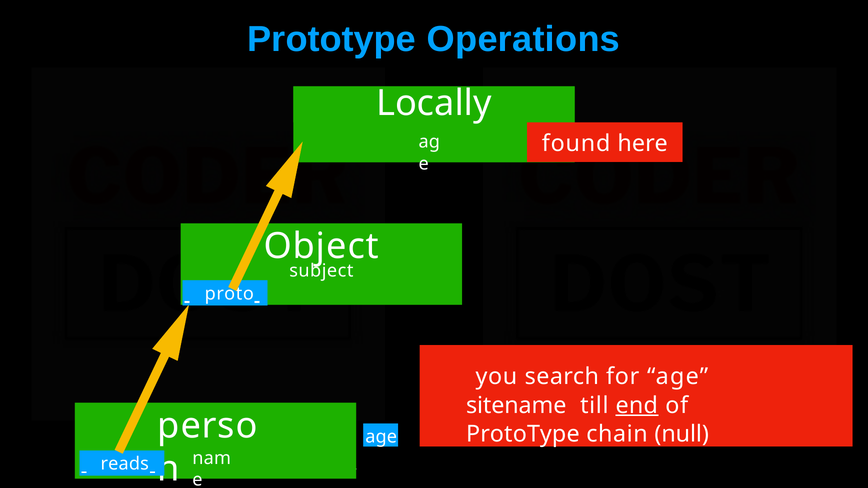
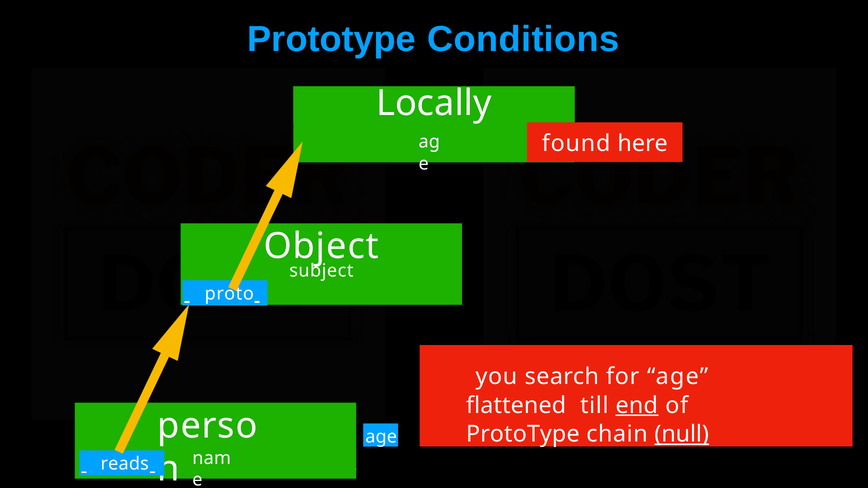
Operations: Operations -> Conditions
sitename: sitename -> flattened
null underline: none -> present
